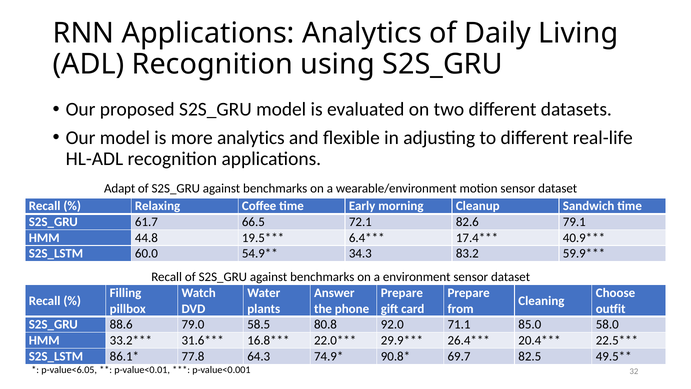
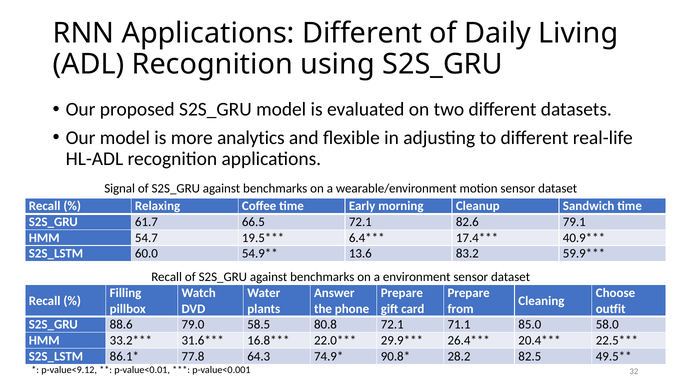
Applications Analytics: Analytics -> Different
Adapt: Adapt -> Signal
44.8: 44.8 -> 54.7
34.3: 34.3 -> 13.6
80.8 92.0: 92.0 -> 72.1
69.7: 69.7 -> 28.2
p-value<6.05: p-value<6.05 -> p-value<9.12
